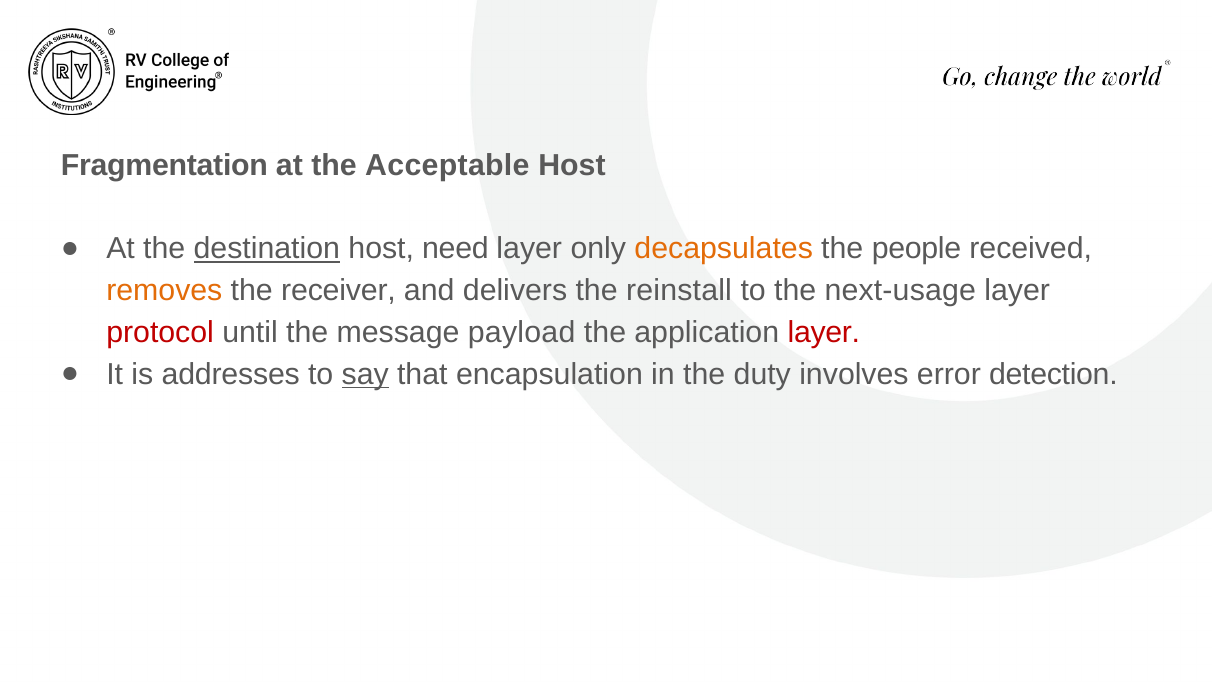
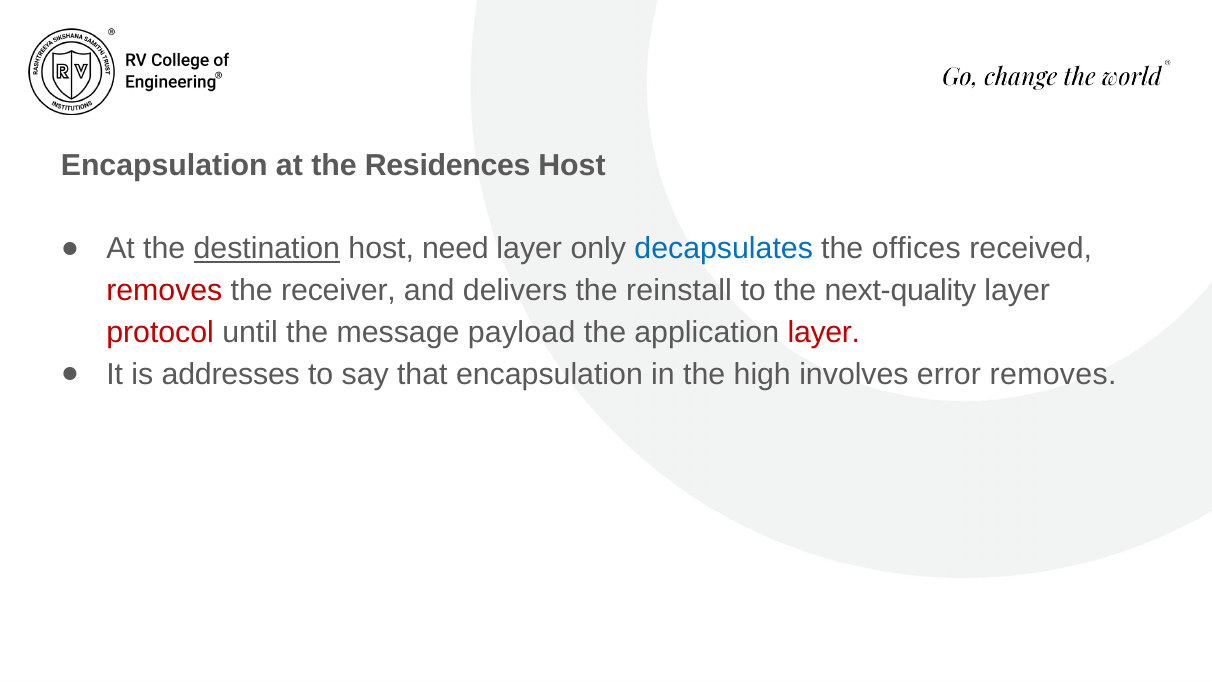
Fragmentation at (164, 165): Fragmentation -> Encapsulation
Acceptable: Acceptable -> Residences
decapsulates colour: orange -> blue
people: people -> offices
removes at (164, 291) colour: orange -> red
next-usage: next-usage -> next-quality
say underline: present -> none
duty: duty -> high
error detection: detection -> removes
